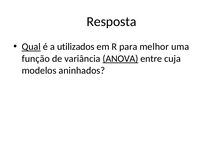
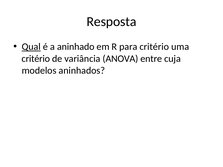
utilizados: utilizados -> aninhado
para melhor: melhor -> critério
função at (36, 59): função -> critério
ANOVA underline: present -> none
